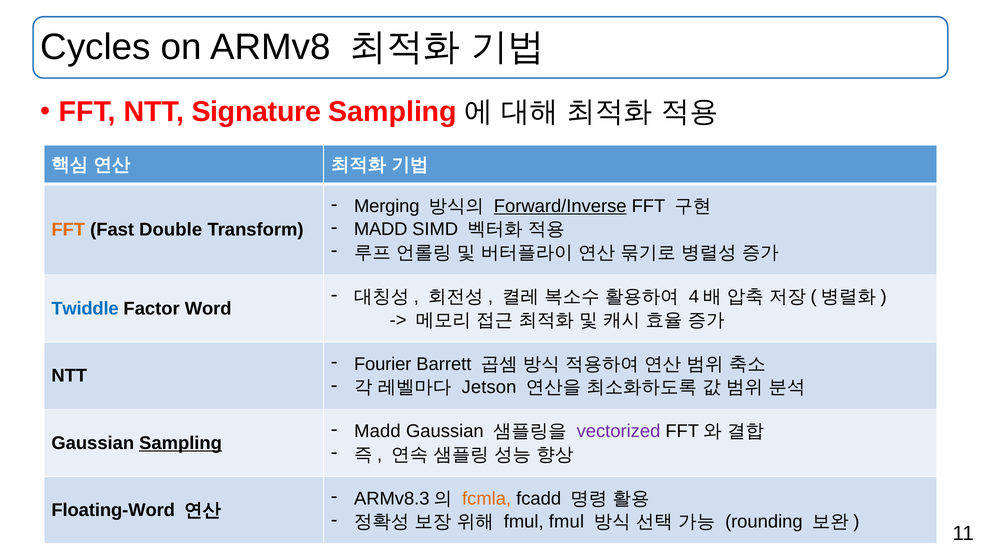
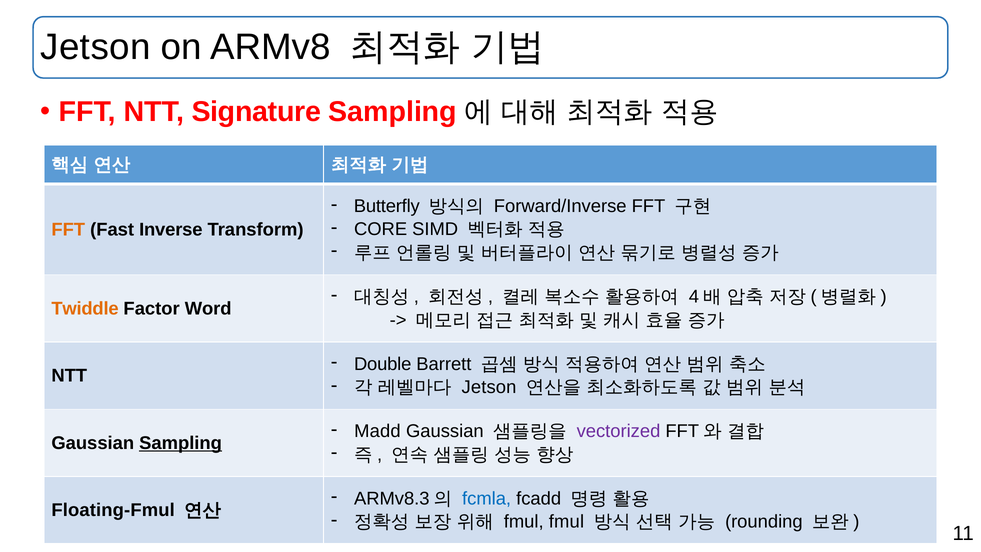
Cycles at (96, 47): Cycles -> Jetson
Merging: Merging -> Butterfly
Forward/Inverse underline: present -> none
MADD at (381, 229): MADD -> CORE
Double: Double -> Inverse
Twiddle colour: blue -> orange
Fourier: Fourier -> Double
fcmla colour: orange -> blue
Floating-Word: Floating-Word -> Floating-Fmul
